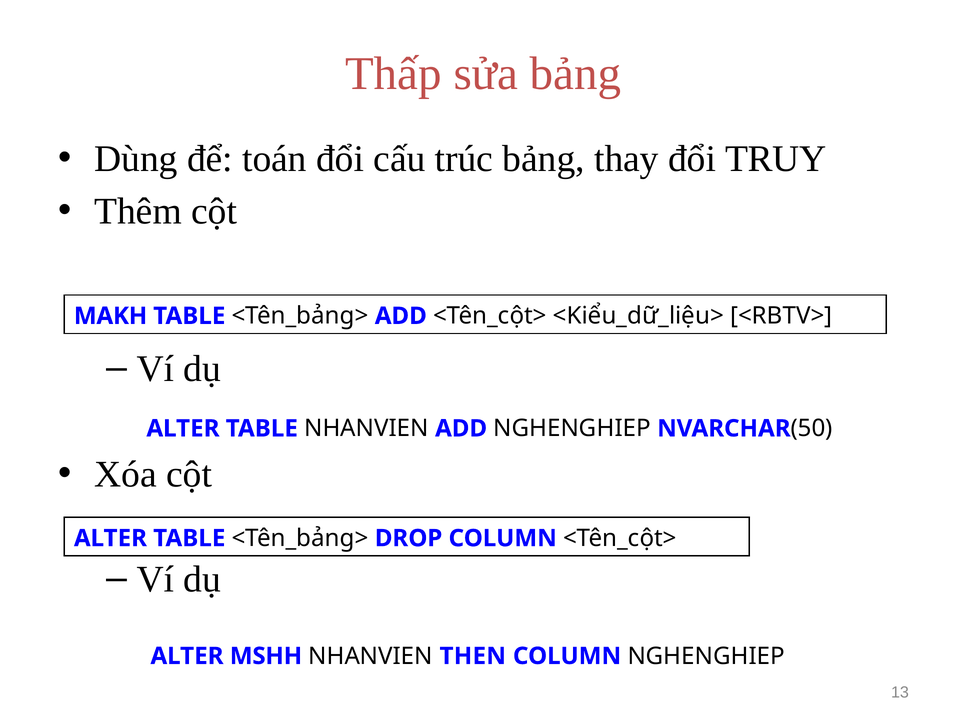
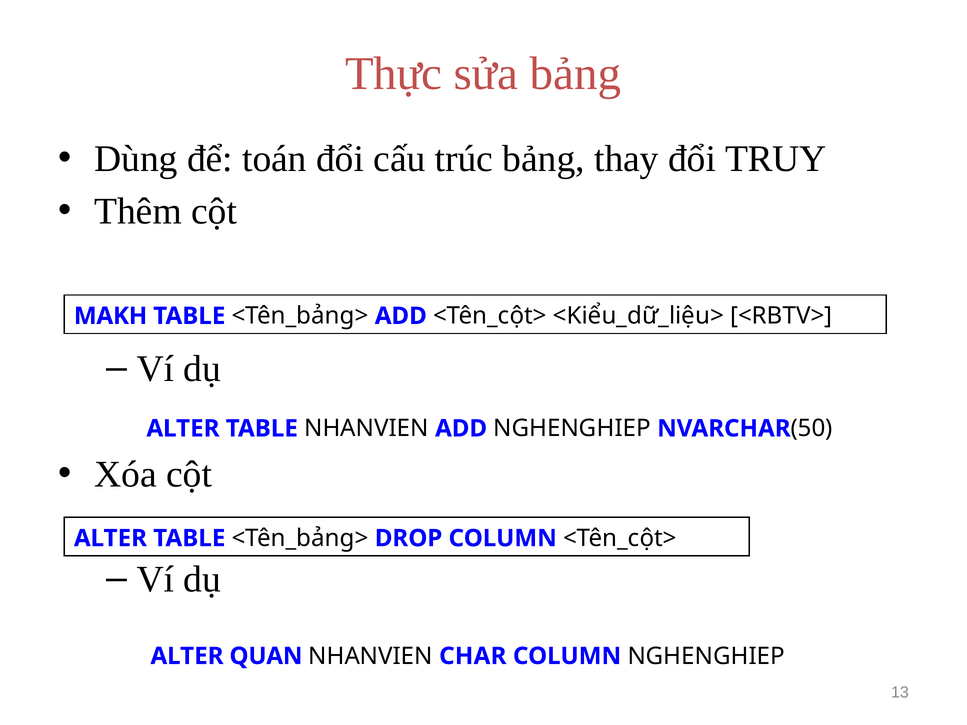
Thấp: Thấp -> Thực
MSHH: MSHH -> QUAN
THEN: THEN -> CHAR
